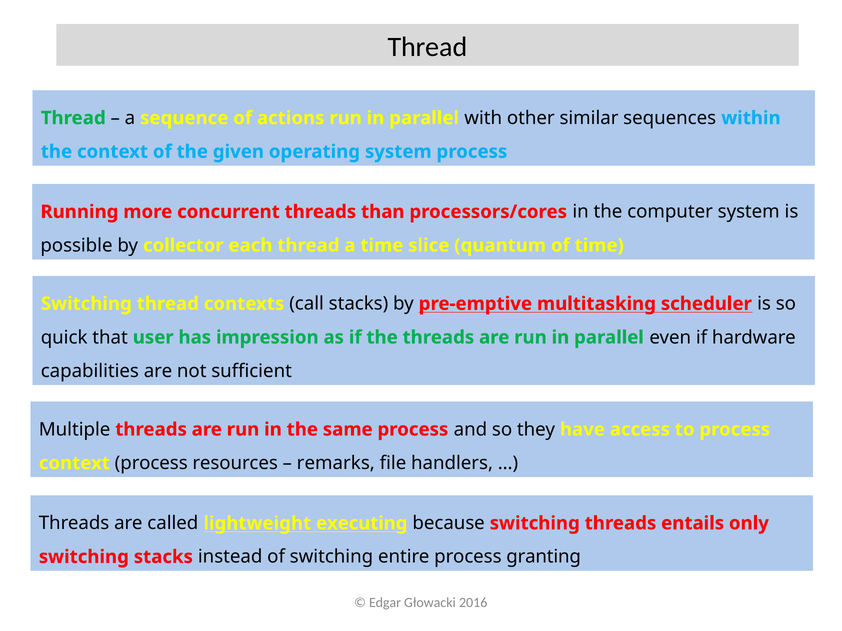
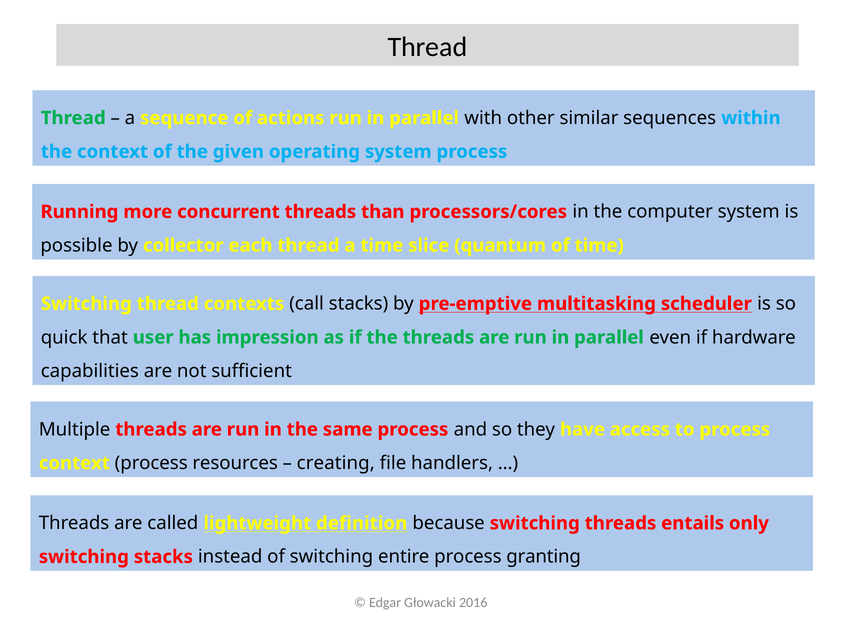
remarks: remarks -> creating
executing: executing -> definition
